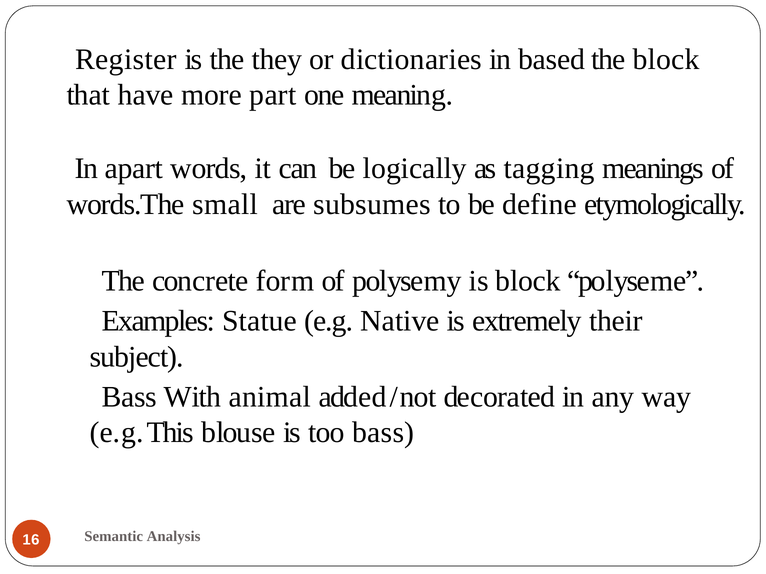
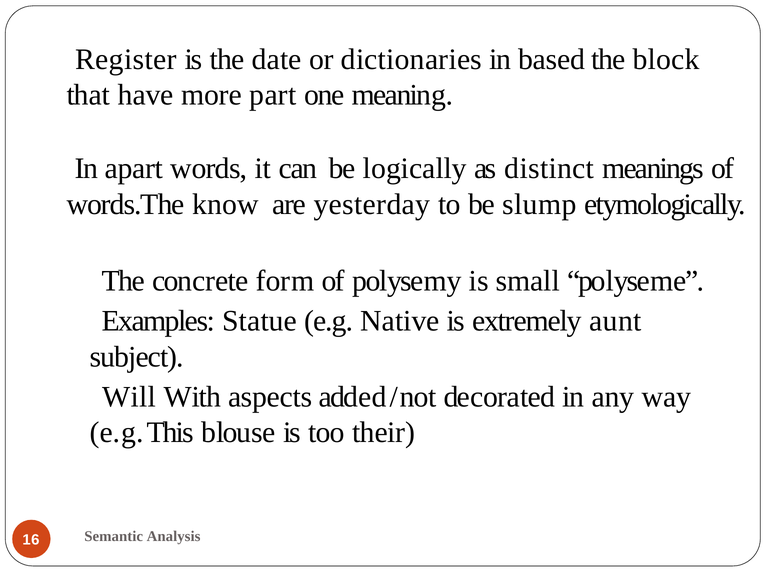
they: they -> date
tagging: tagging -> distinct
small: small -> know
subsumes: subsumes -> yesterday
define: define -> slump
is block: block -> small
their: their -> aunt
Bass at (129, 397): Bass -> Will
animal: animal -> aspects
too bass: bass -> their
